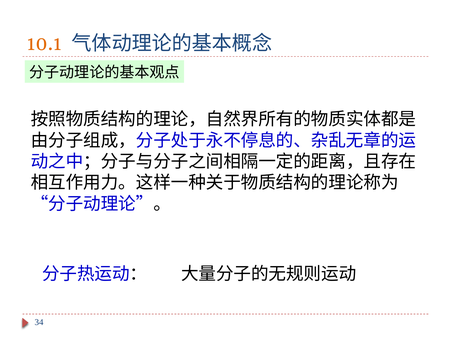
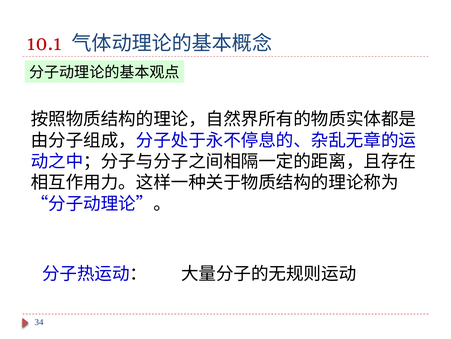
10.1 colour: orange -> red
